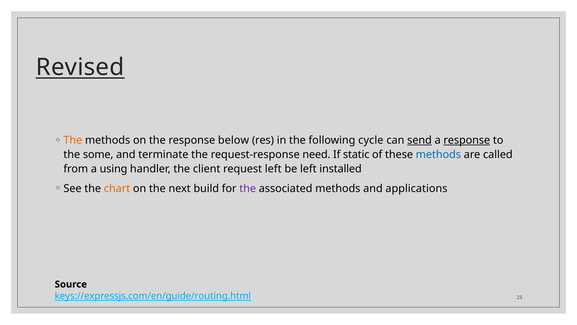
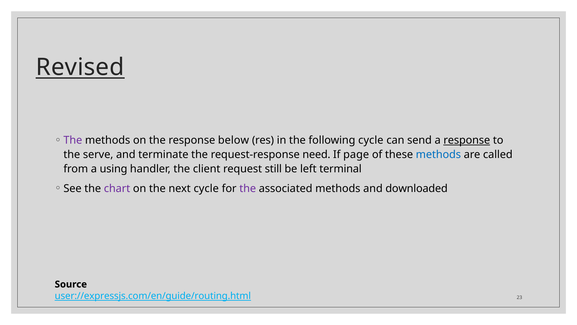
The at (73, 140) colour: orange -> purple
send underline: present -> none
some: some -> serve
static: static -> page
request left: left -> still
installed: installed -> terminal
chart colour: orange -> purple
next build: build -> cycle
applications: applications -> downloaded
keys://expressjs.com/en/guide/routing.html: keys://expressjs.com/en/guide/routing.html -> user://expressjs.com/en/guide/routing.html
